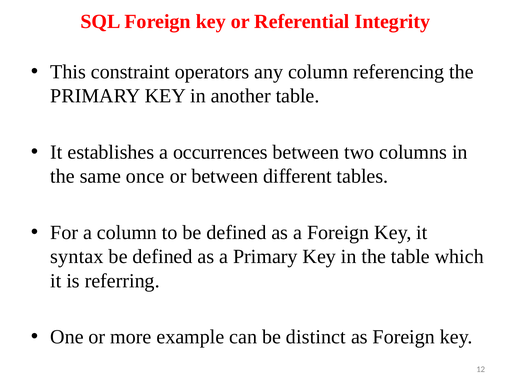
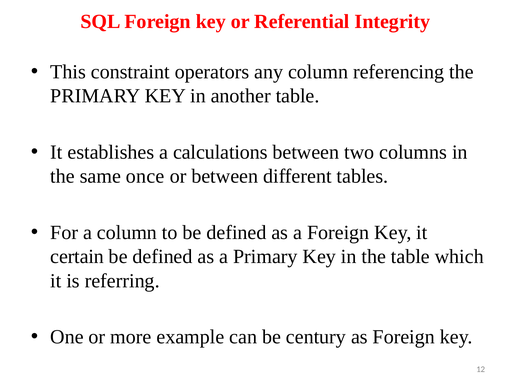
occurrences: occurrences -> calculations
syntax: syntax -> certain
distinct: distinct -> century
